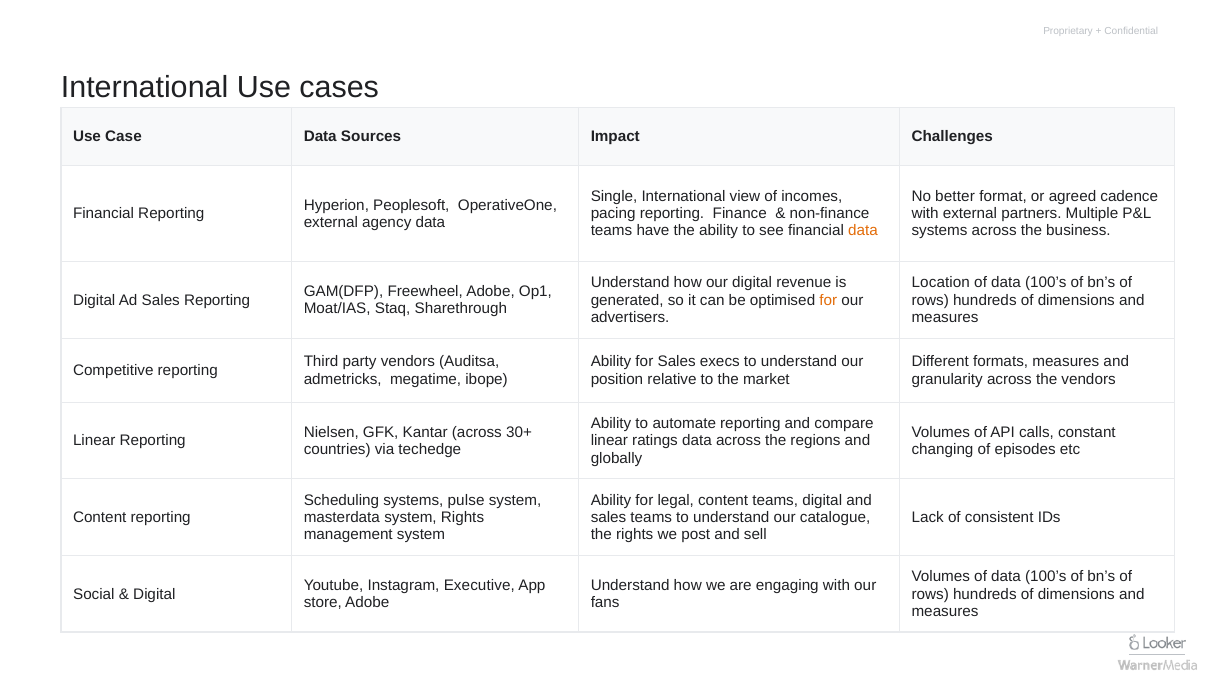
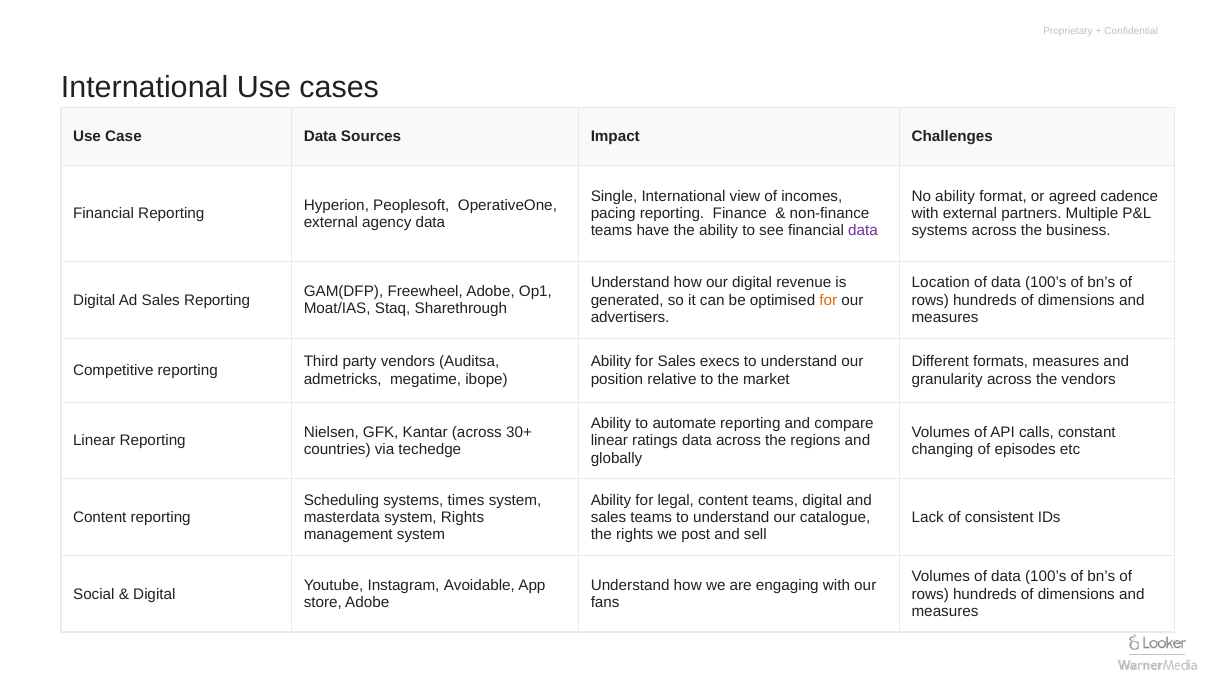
No better: better -> ability
data at (863, 231) colour: orange -> purple
pulse: pulse -> times
Executive: Executive -> Avoidable
